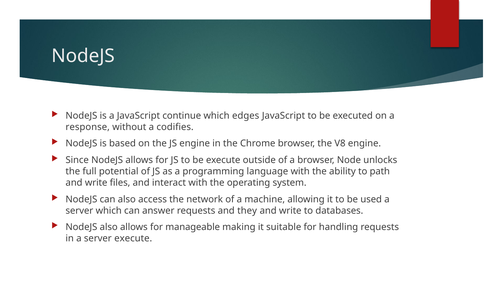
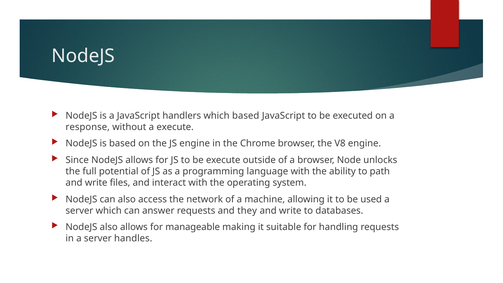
continue: continue -> handlers
which edges: edges -> based
a codifies: codifies -> execute
server execute: execute -> handles
